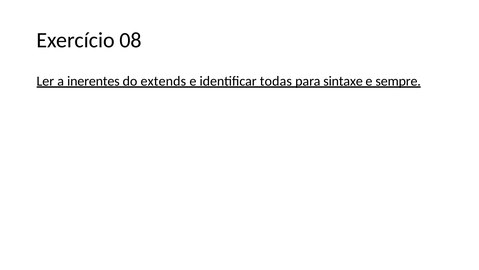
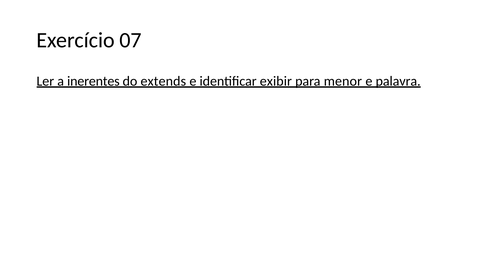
08: 08 -> 07
todas: todas -> exibir
sintaxe: sintaxe -> menor
sempre: sempre -> palavra
